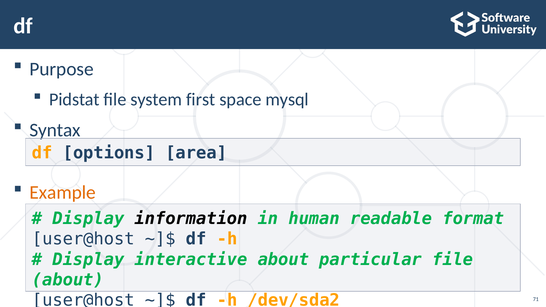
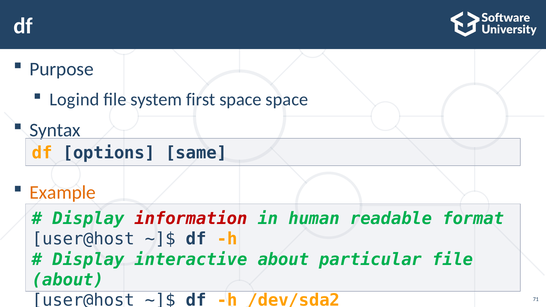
Pidstat: Pidstat -> Logind
space mysql: mysql -> space
area: area -> same
information colour: black -> red
